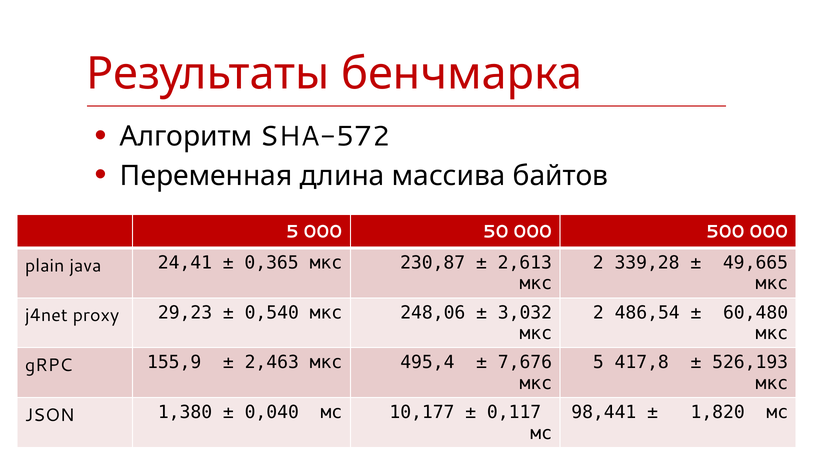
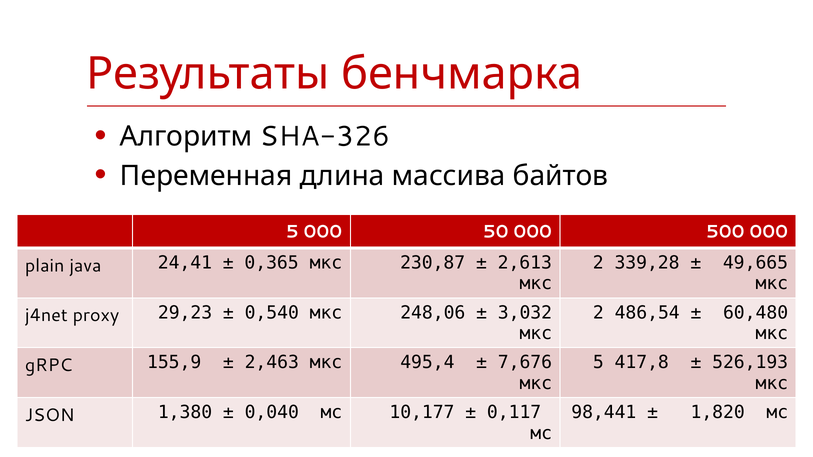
SHA-572: SHA-572 -> SHA-326
